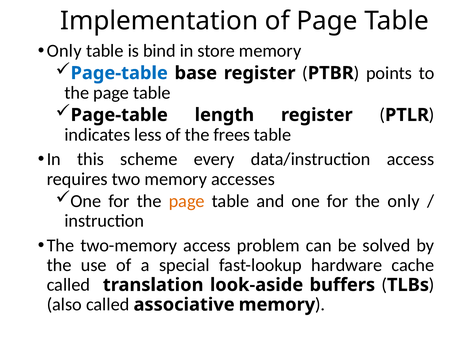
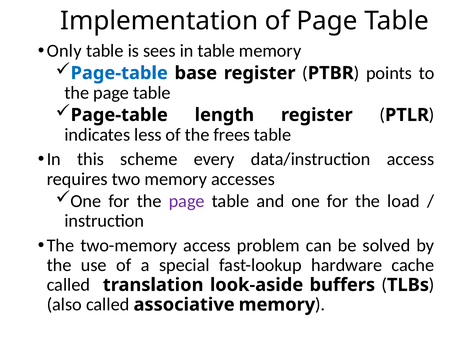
bind: bind -> sees
in store: store -> table
page at (187, 201) colour: orange -> purple
the only: only -> load
